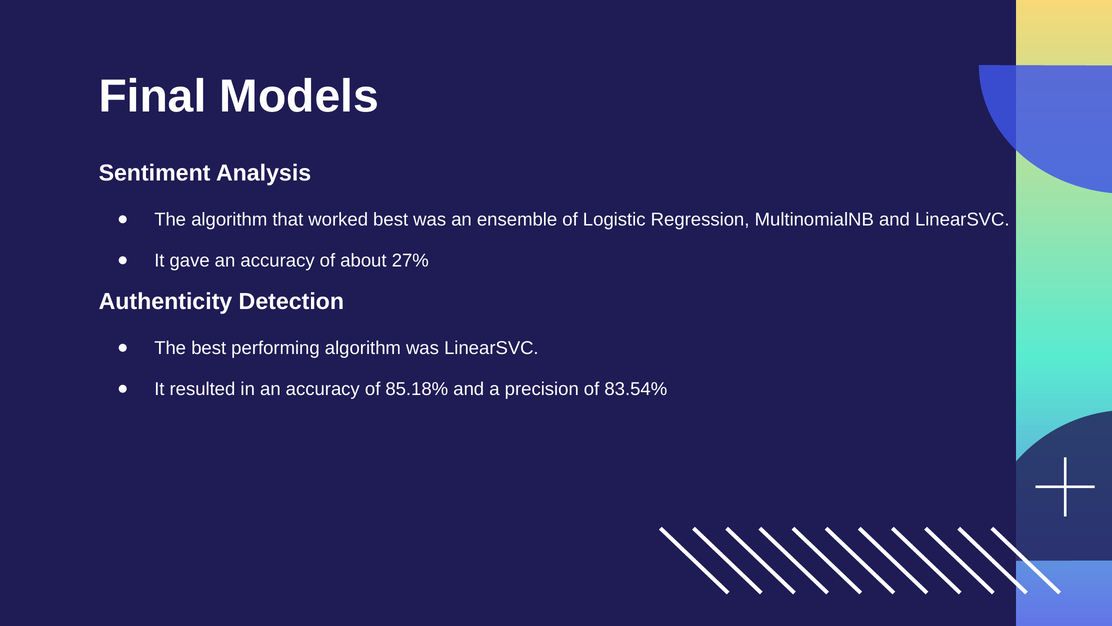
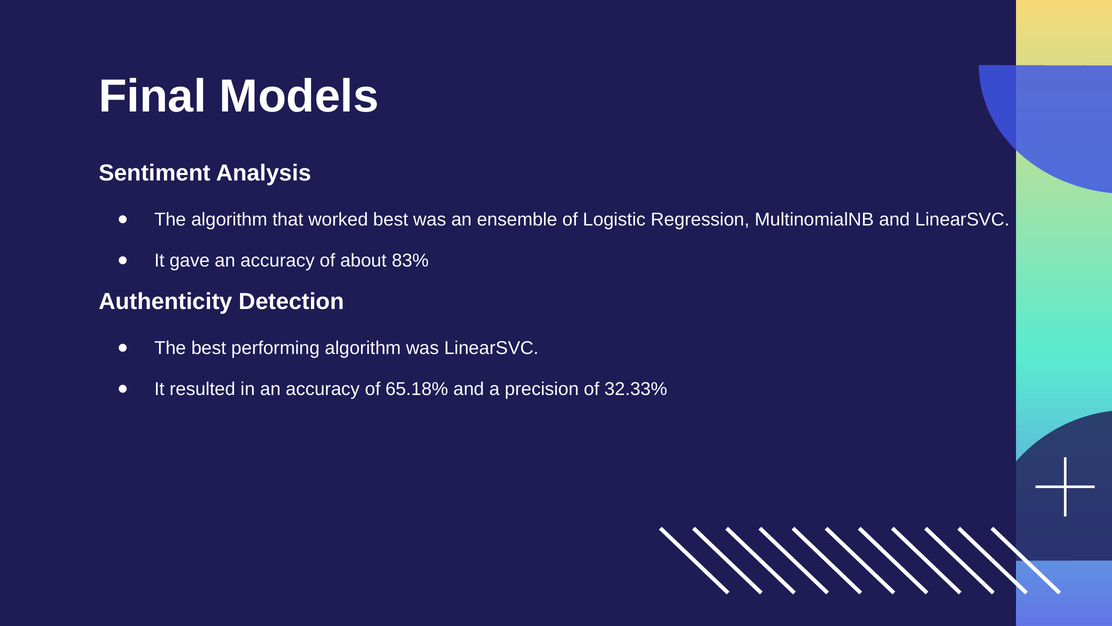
27%: 27% -> 83%
85.18%: 85.18% -> 65.18%
83.54%: 83.54% -> 32.33%
